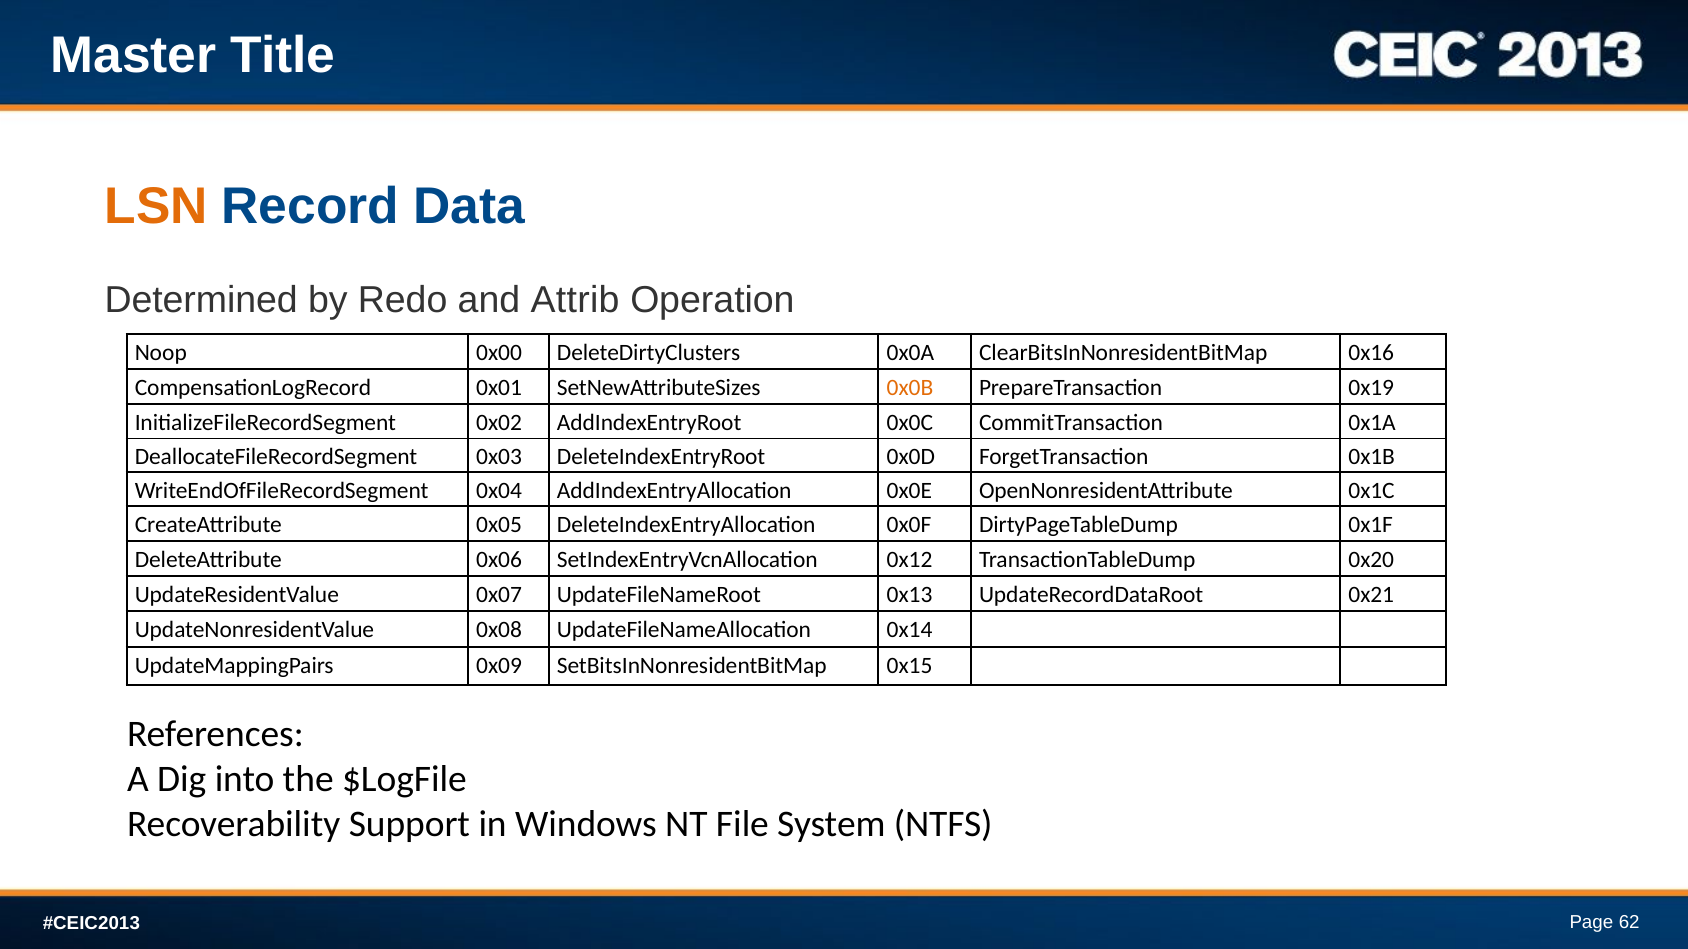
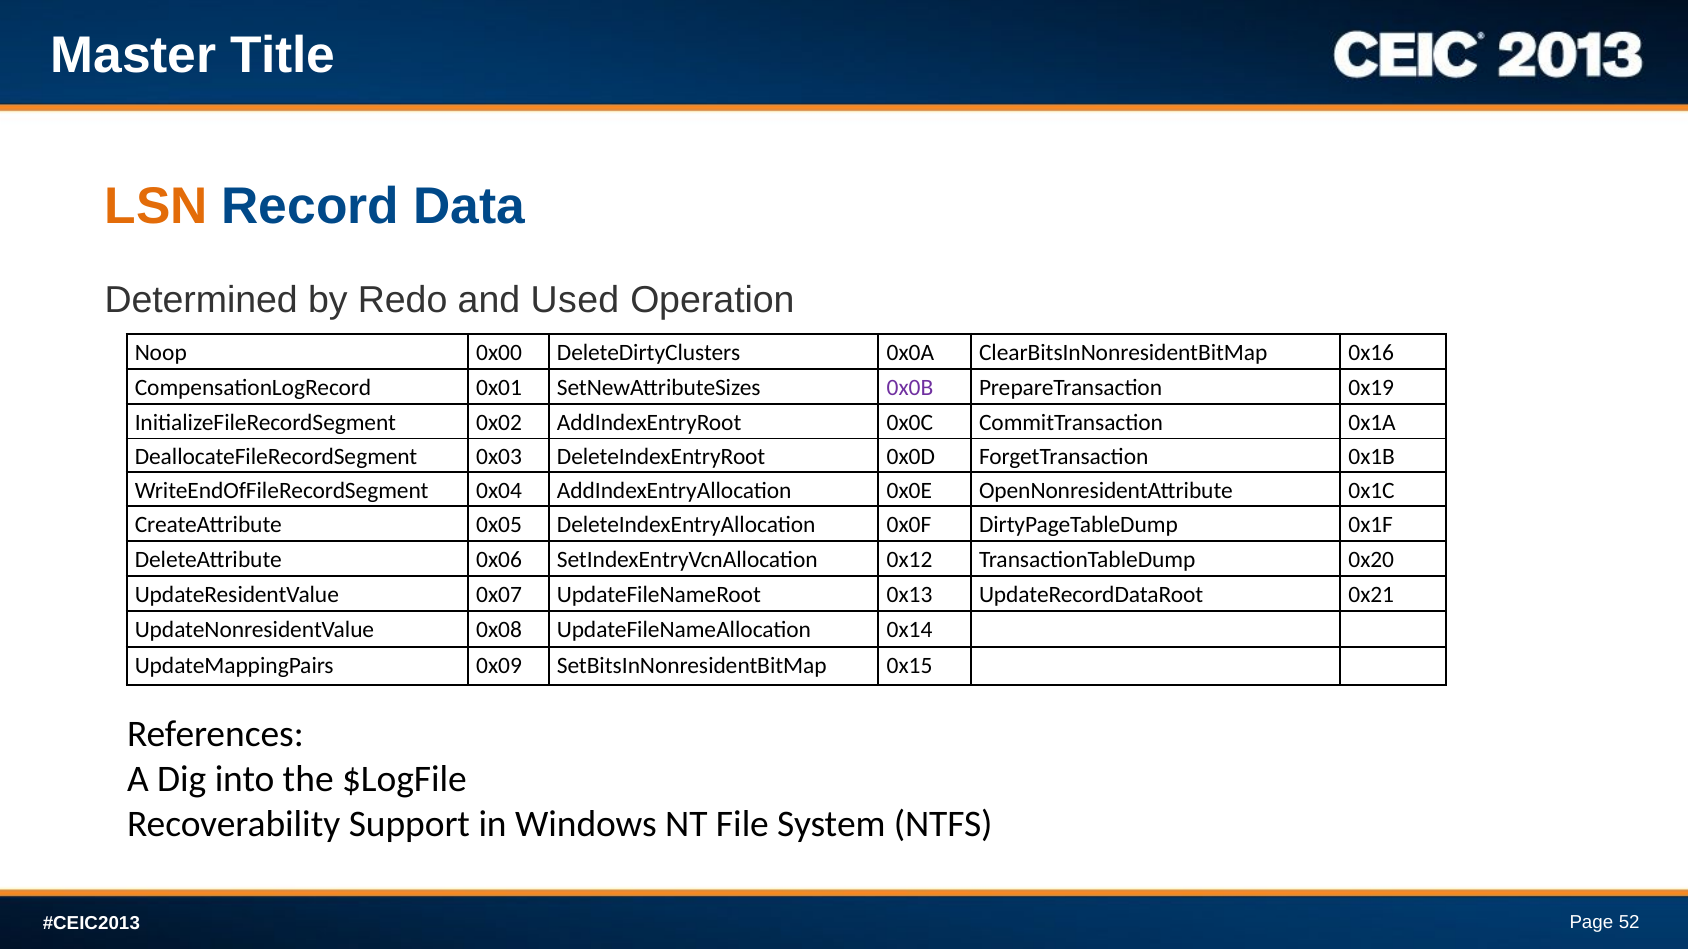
Attrib: Attrib -> Used
0x0B colour: orange -> purple
62: 62 -> 52
